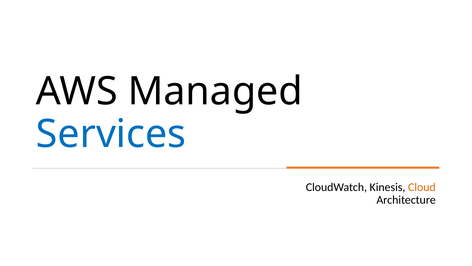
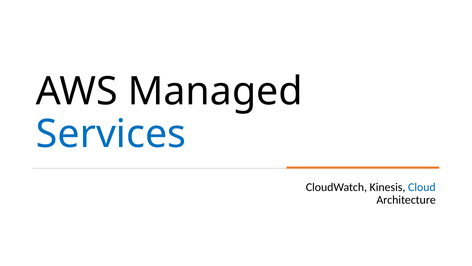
Cloud colour: orange -> blue
